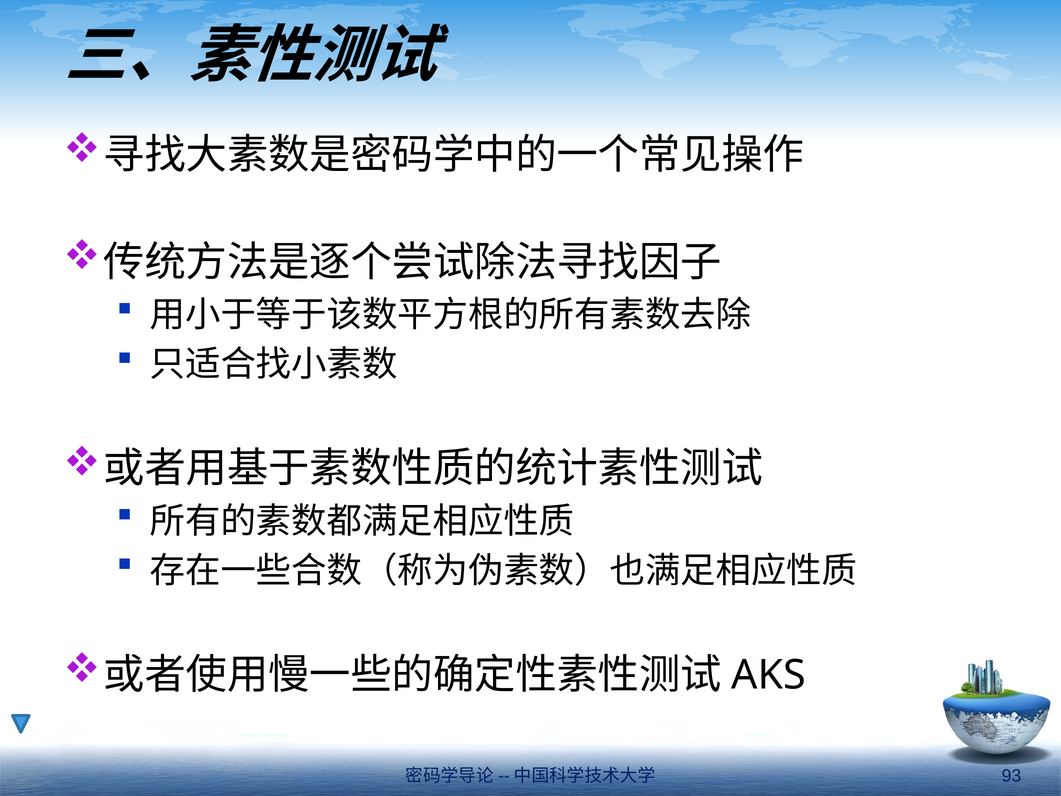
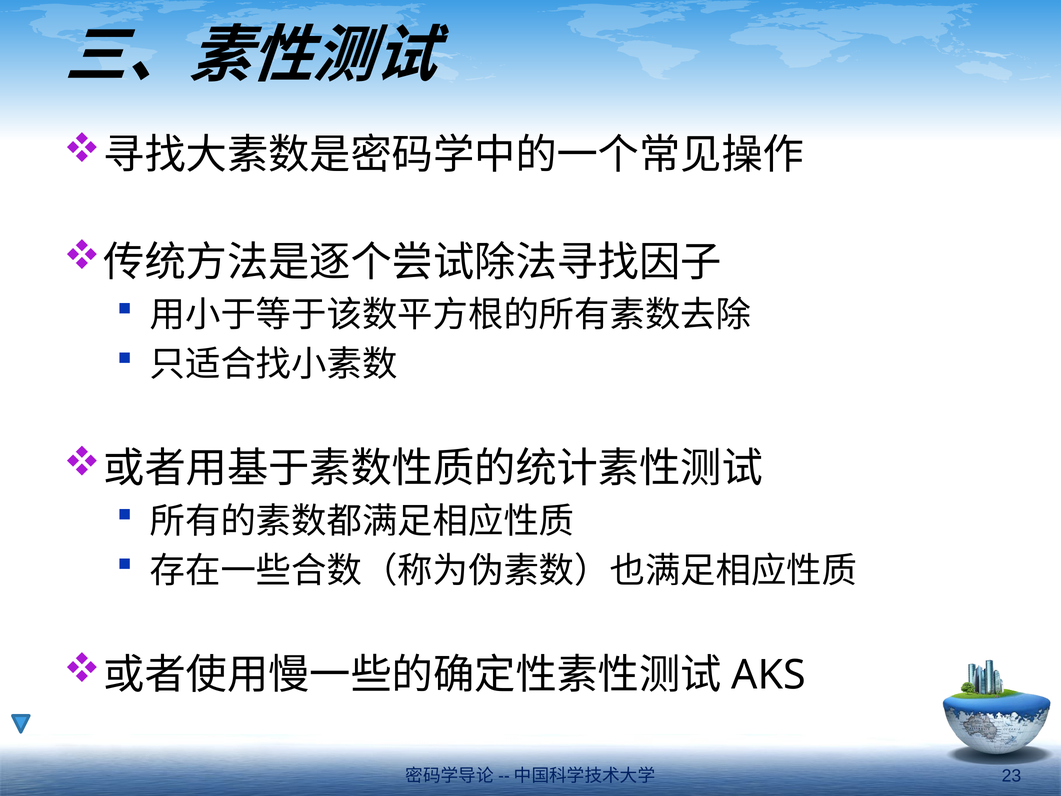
93: 93 -> 23
